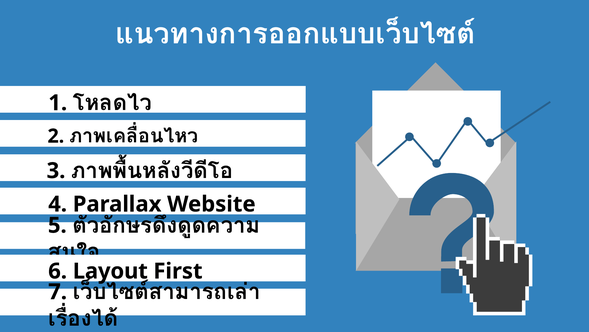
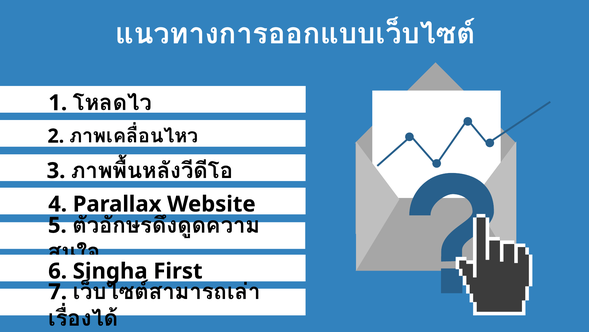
Layout: Layout -> Singha
